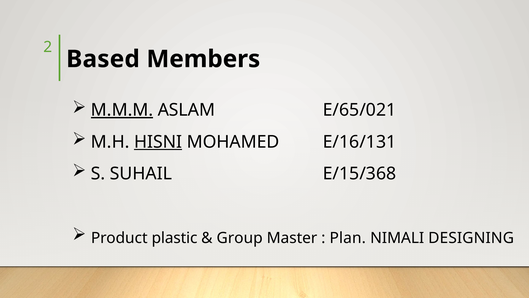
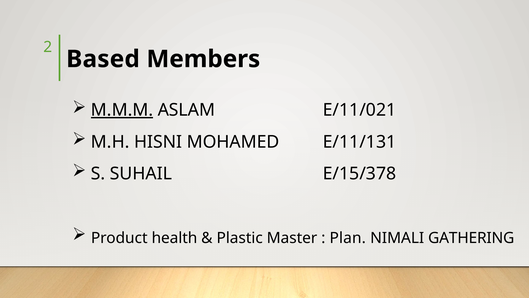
E/65/021: E/65/021 -> E/11/021
HISNI underline: present -> none
E/16/131: E/16/131 -> E/11/131
E/15/368: E/15/368 -> E/15/378
plastic: plastic -> health
Group: Group -> Plastic
DESIGNING: DESIGNING -> GATHERING
